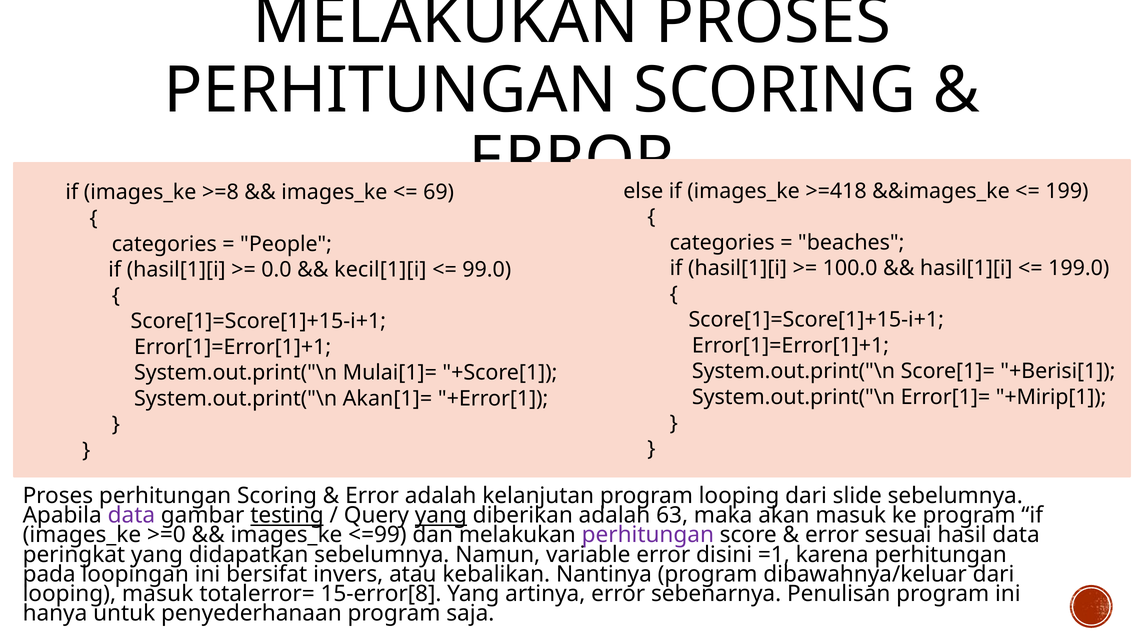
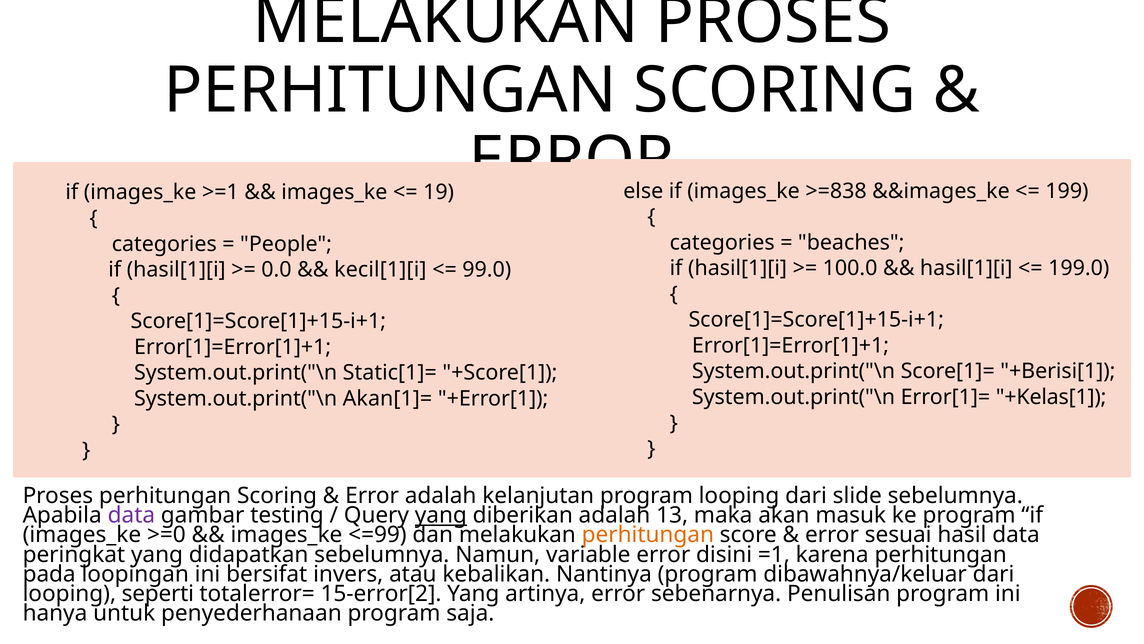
>=418: >=418 -> >=838
>=8: >=8 -> >=1
69: 69 -> 19
Mulai[1]=: Mulai[1]= -> Static[1]=
+Mirip[1: +Mirip[1 -> +Kelas[1
testing underline: present -> none
63: 63 -> 13
perhitungan at (648, 535) colour: purple -> orange
looping masuk: masuk -> seperti
15-error[8: 15-error[8 -> 15-error[2
